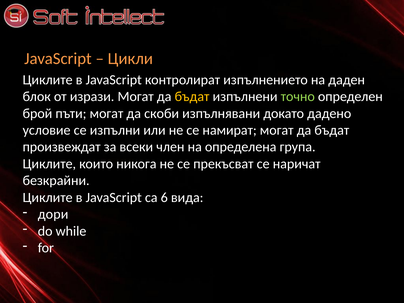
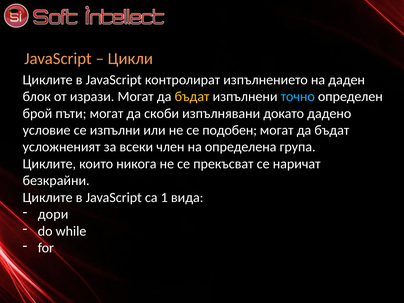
точно colour: light green -> light blue
намират: намират -> подобен
произвеждат: произвеждат -> усложненият
6: 6 -> 1
